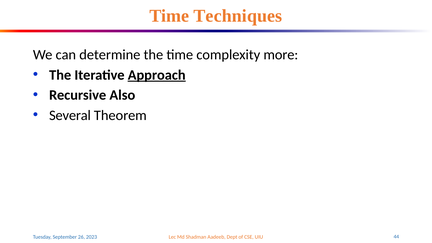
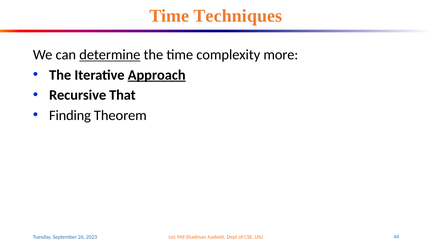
determine underline: none -> present
Also: Also -> That
Several: Several -> Finding
